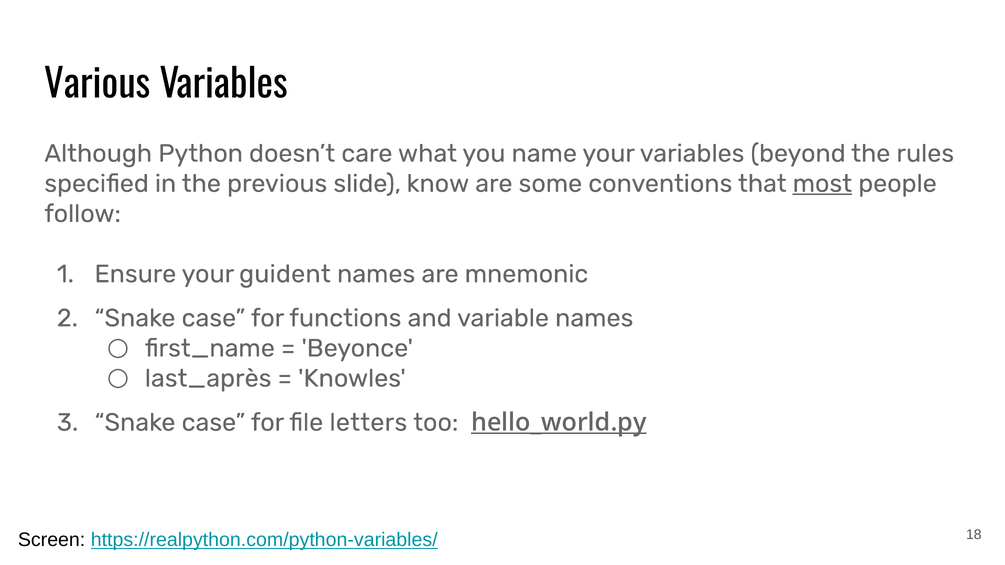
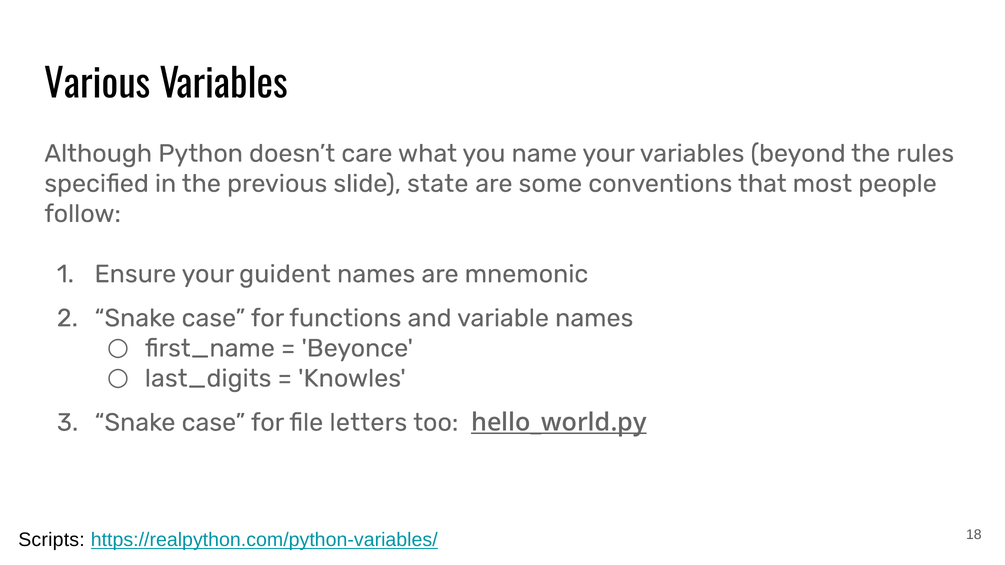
know: know -> state
most underline: present -> none
last_après: last_après -> last_digits
Screen: Screen -> Scripts
